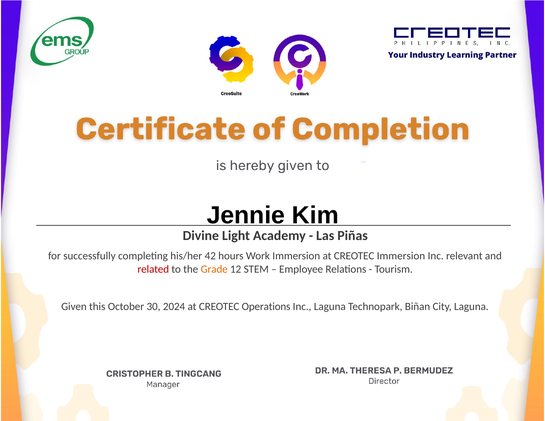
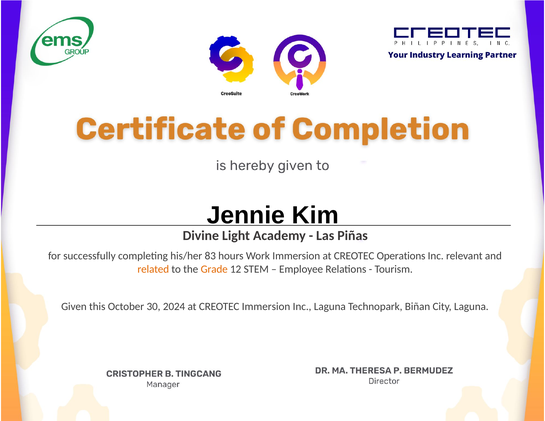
42: 42 -> 83
CREOTEC Immersion: Immersion -> Operations
related colour: red -> orange
CREOTEC Operations: Operations -> Immersion
